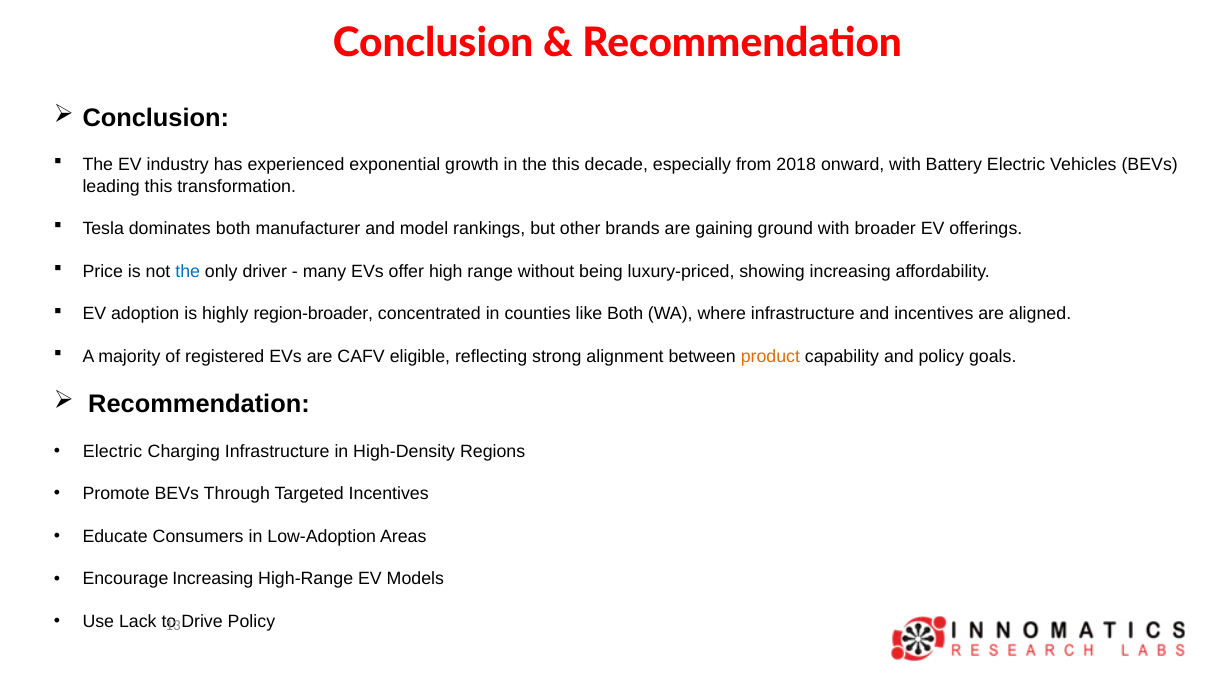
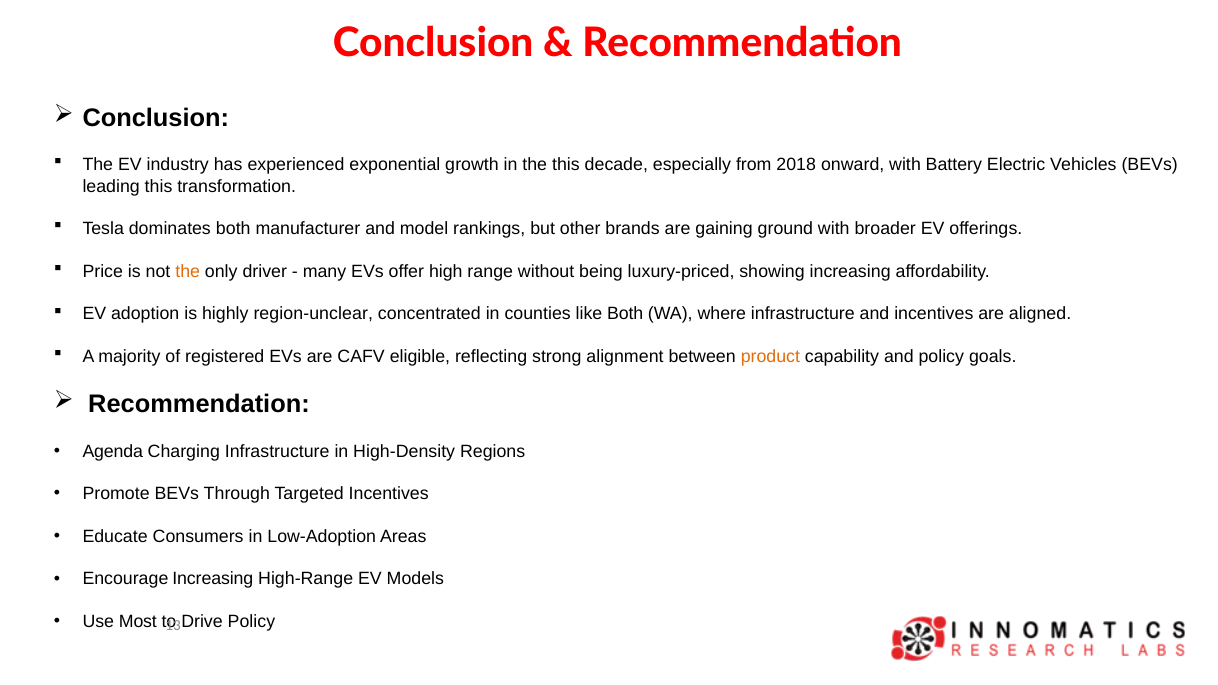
the at (188, 271) colour: blue -> orange
region-broader: region-broader -> region-unclear
Electric at (113, 451): Electric -> Agenda
Lack: Lack -> Most
